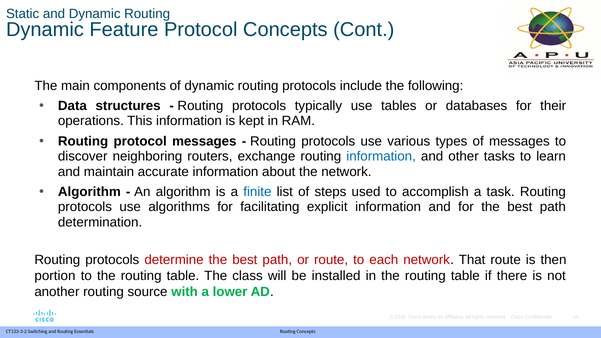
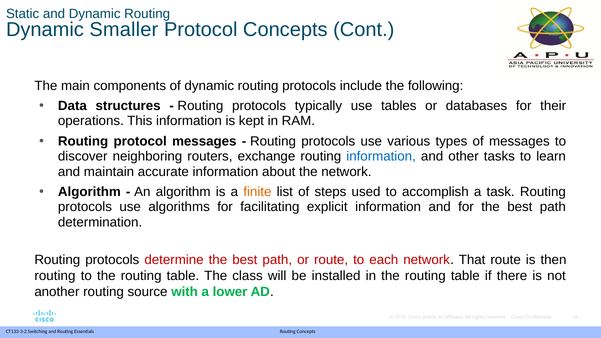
Feature: Feature -> Smaller
finite colour: blue -> orange
portion at (55, 276): portion -> routing
